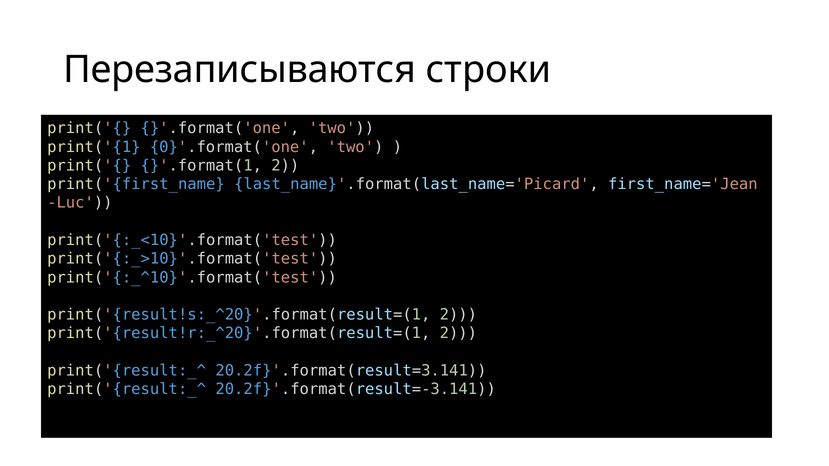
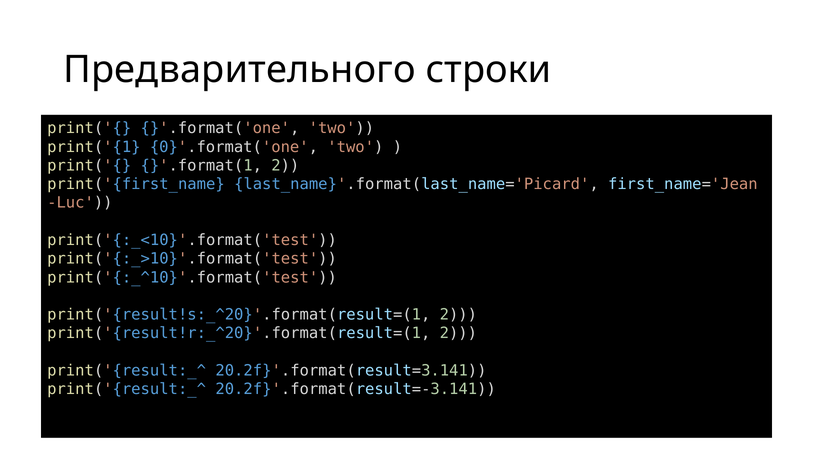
Перезаписываются: Перезаписываются -> Предварительного
